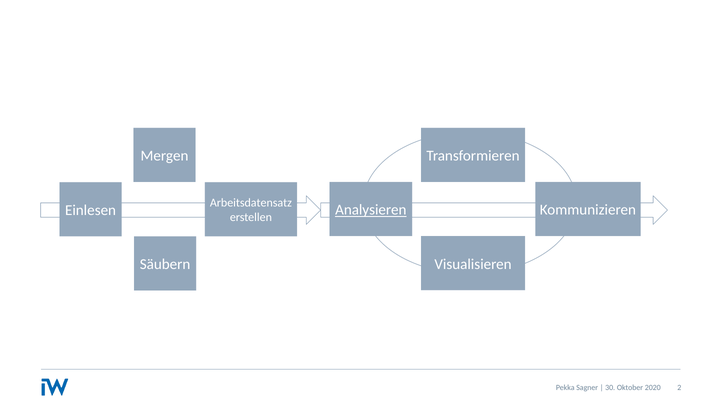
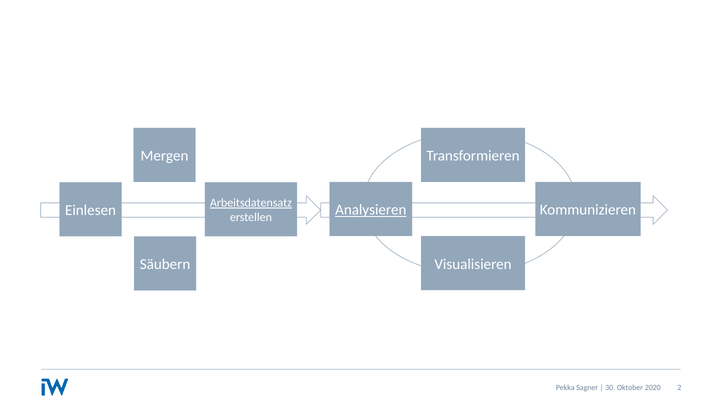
Arbeitsdatensatz underline: none -> present
